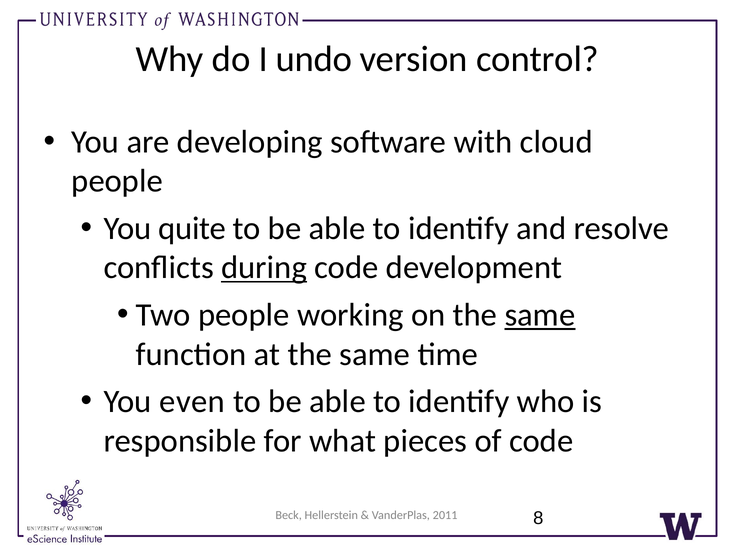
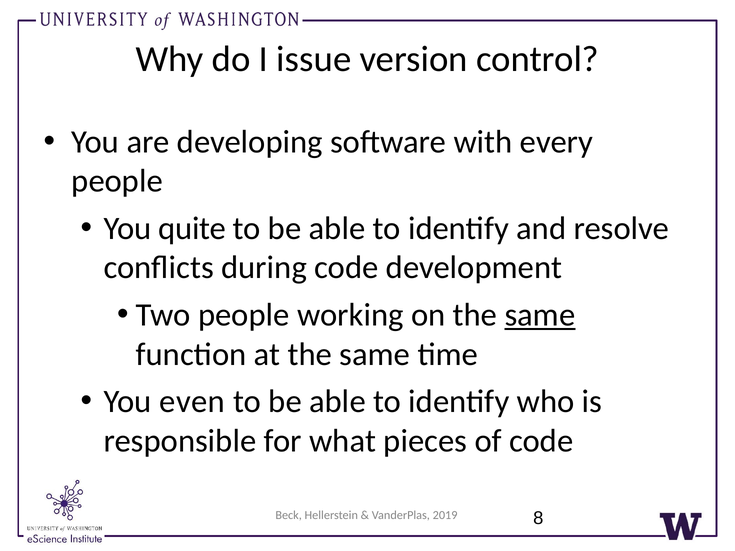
undo: undo -> issue
cloud: cloud -> every
during underline: present -> none
2011: 2011 -> 2019
